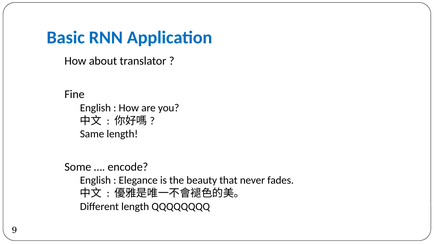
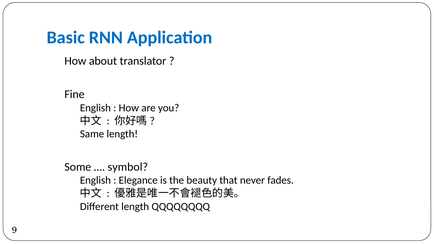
encode: encode -> symbol
